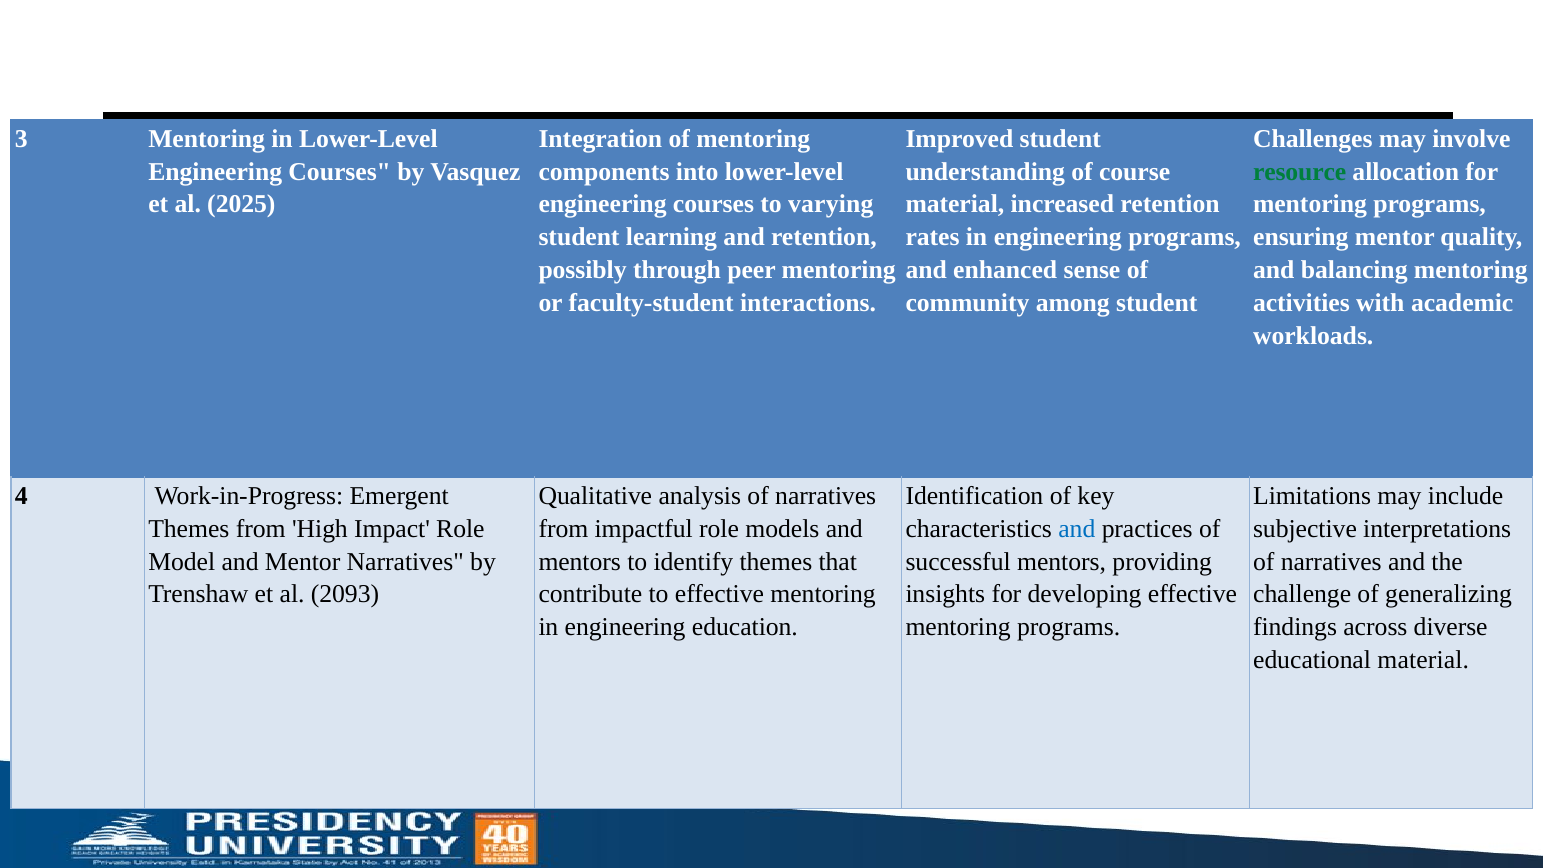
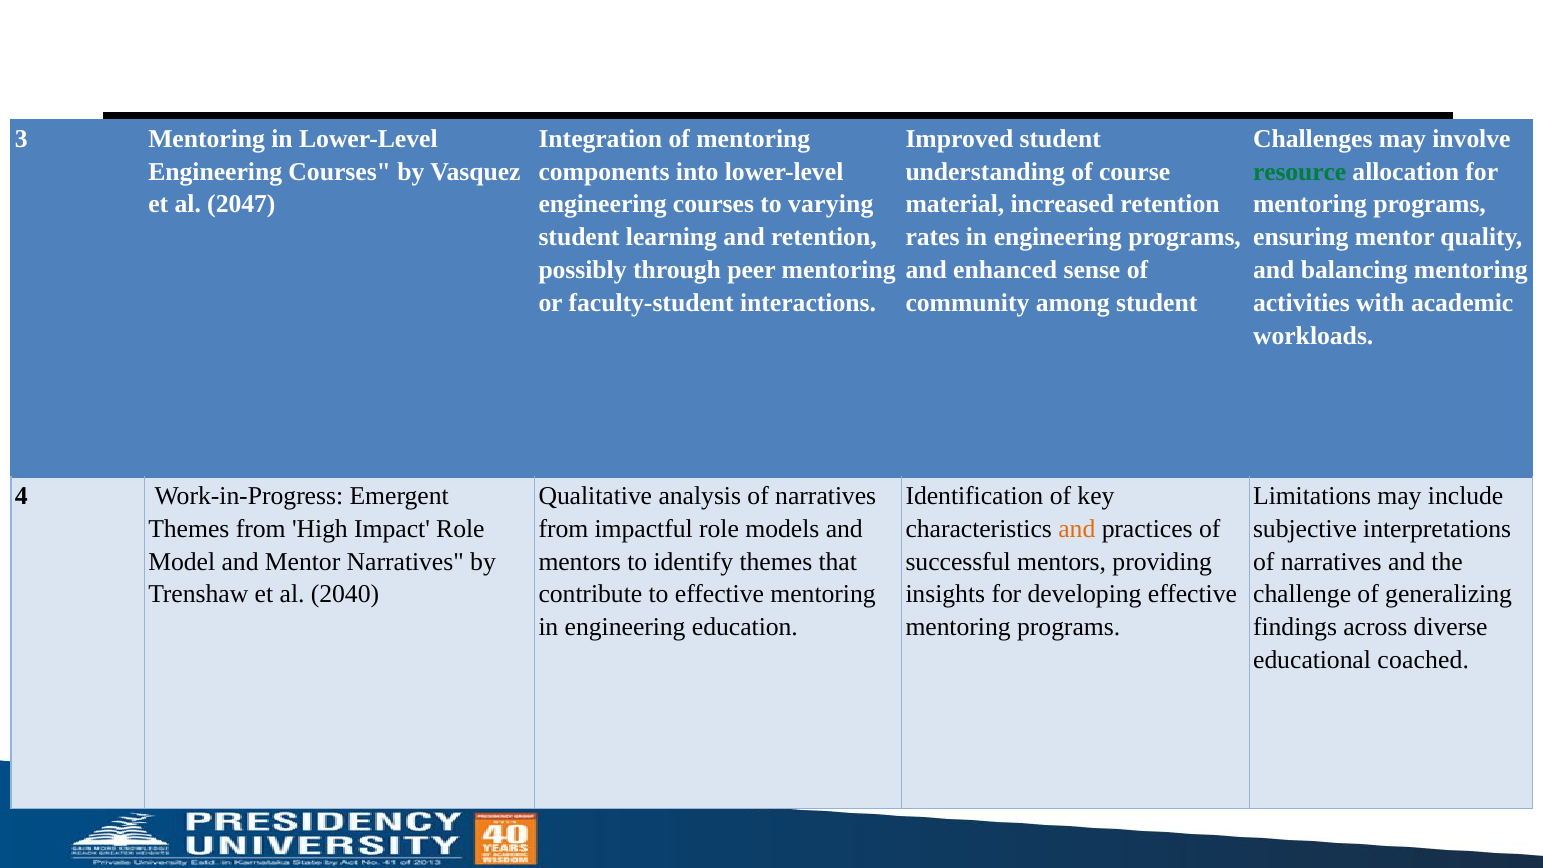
2025: 2025 -> 2047
and at (1077, 529) colour: blue -> orange
2093: 2093 -> 2040
educational material: material -> coached
